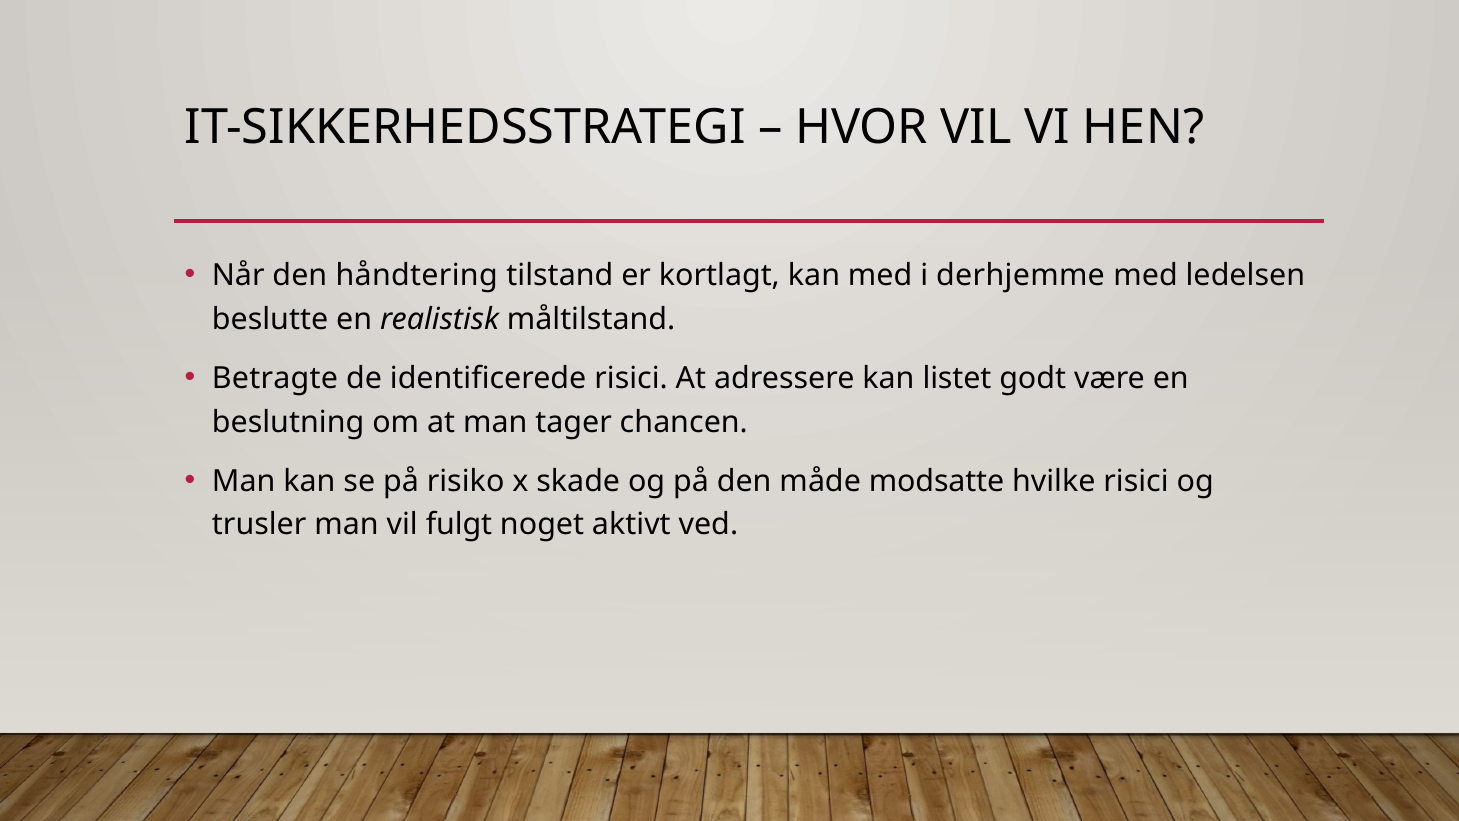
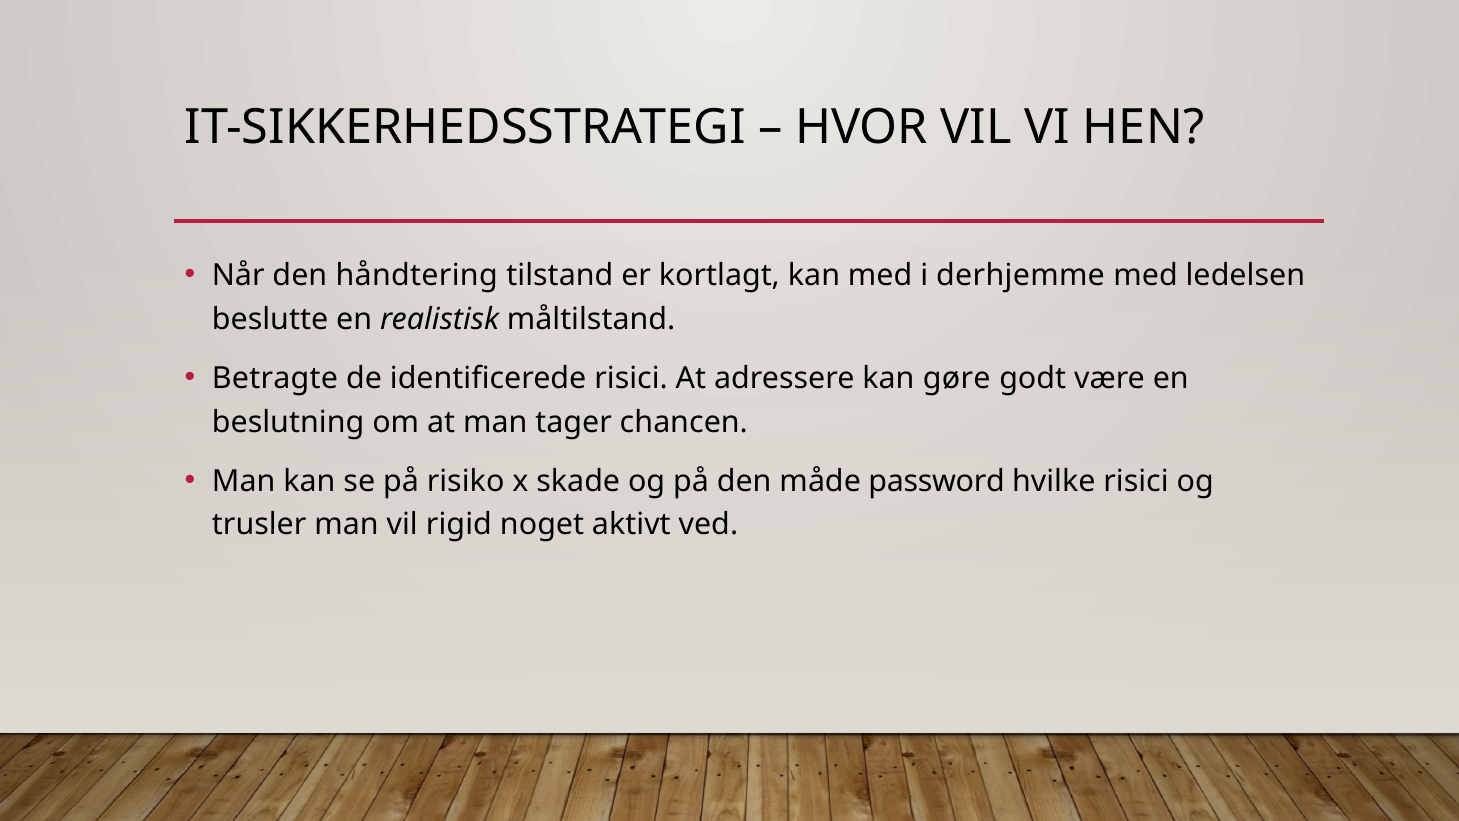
listet: listet -> gøre
modsatte: modsatte -> password
fulgt: fulgt -> rigid
